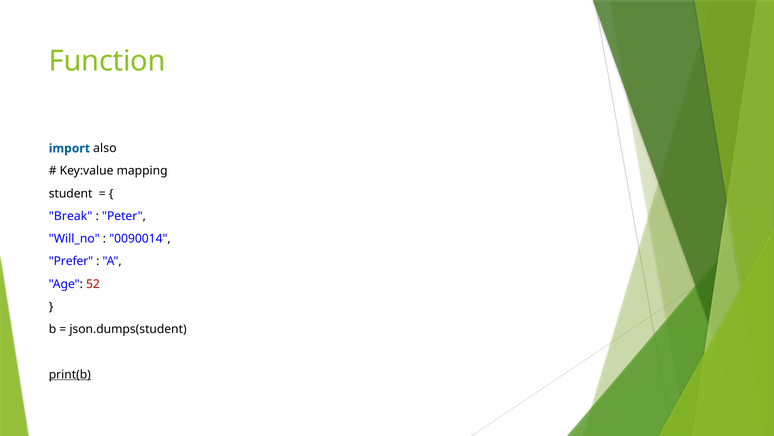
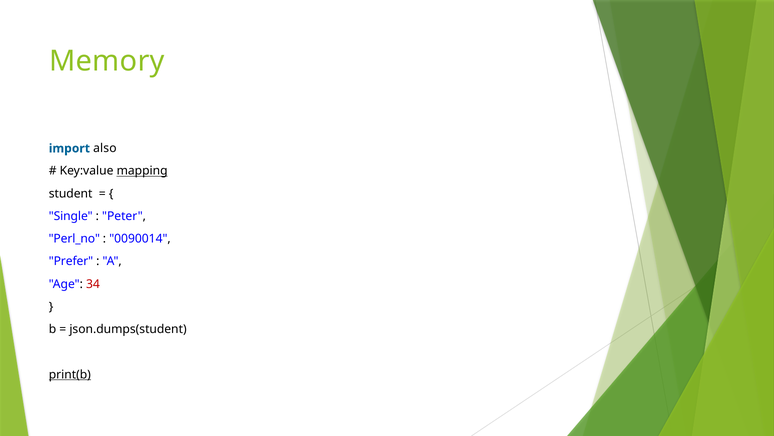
Function: Function -> Memory
mapping underline: none -> present
Break: Break -> Single
Will_no: Will_no -> Perl_no
52: 52 -> 34
